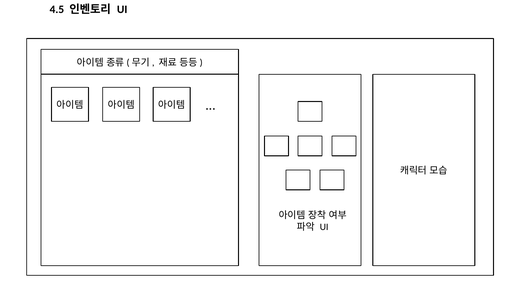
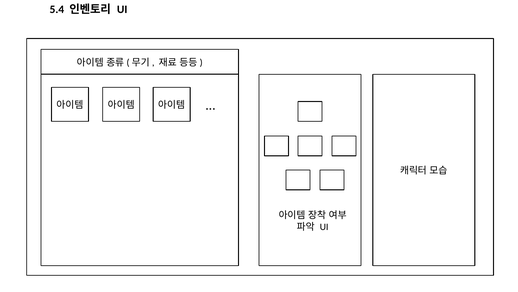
4.5: 4.5 -> 5.4
